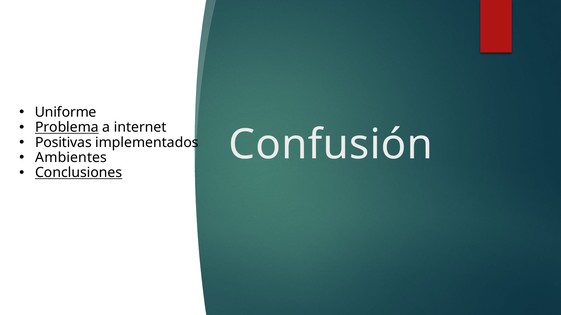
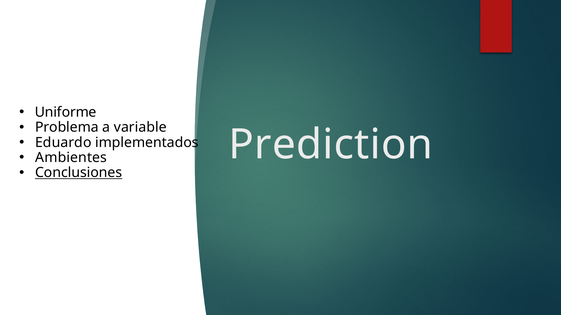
Problema underline: present -> none
internet: internet -> variable
Confusión: Confusión -> Prediction
Positivas: Positivas -> Eduardo
